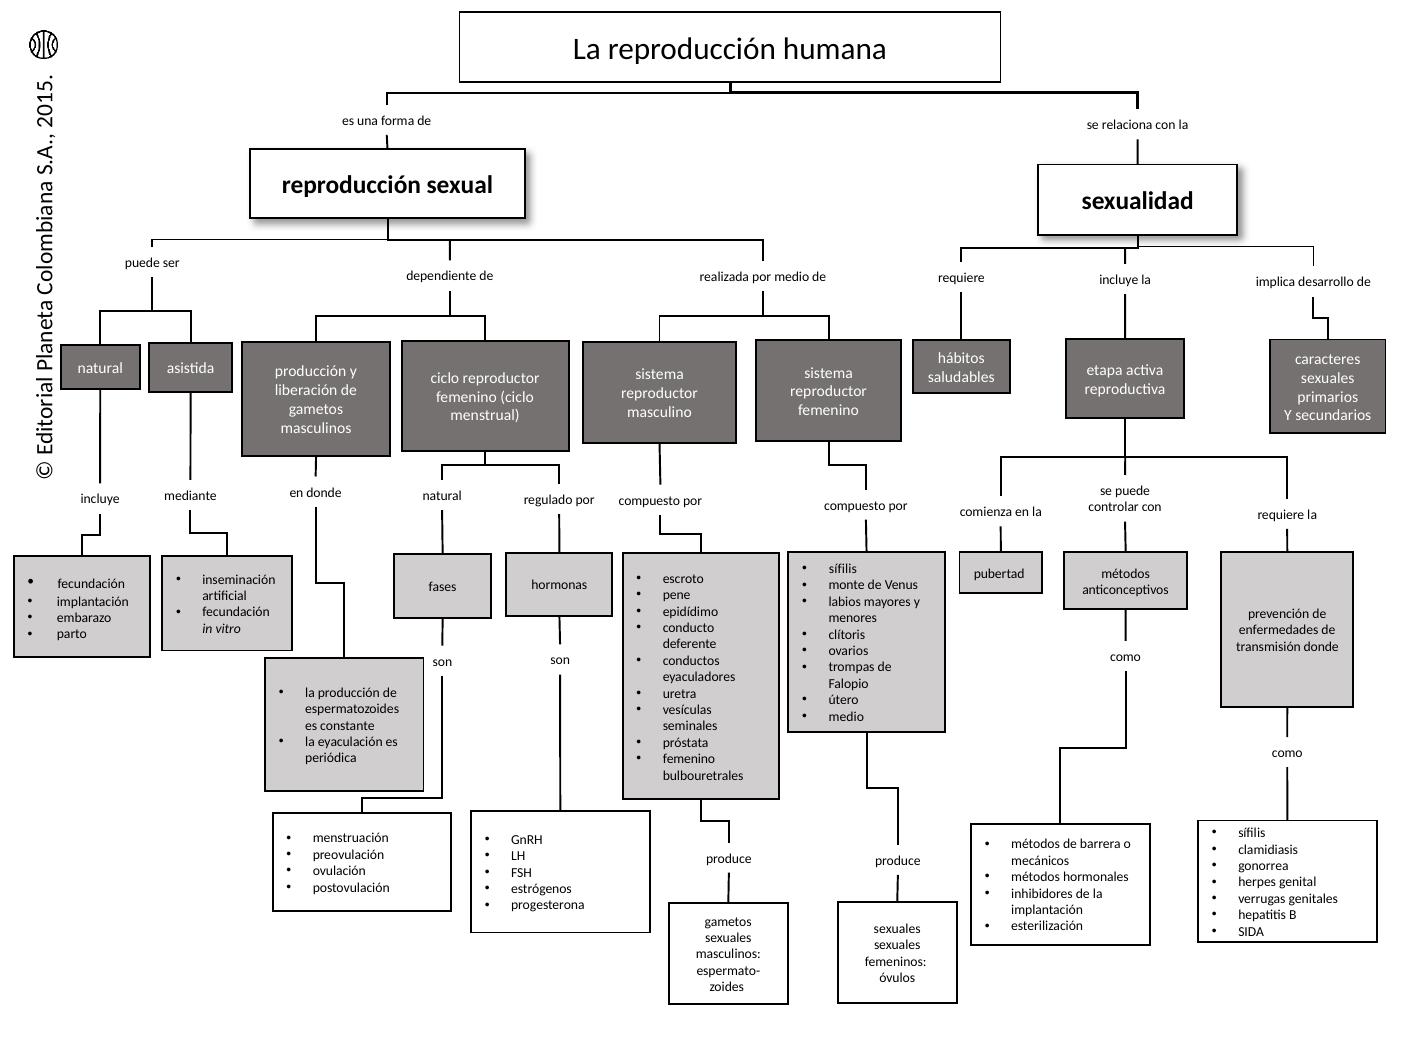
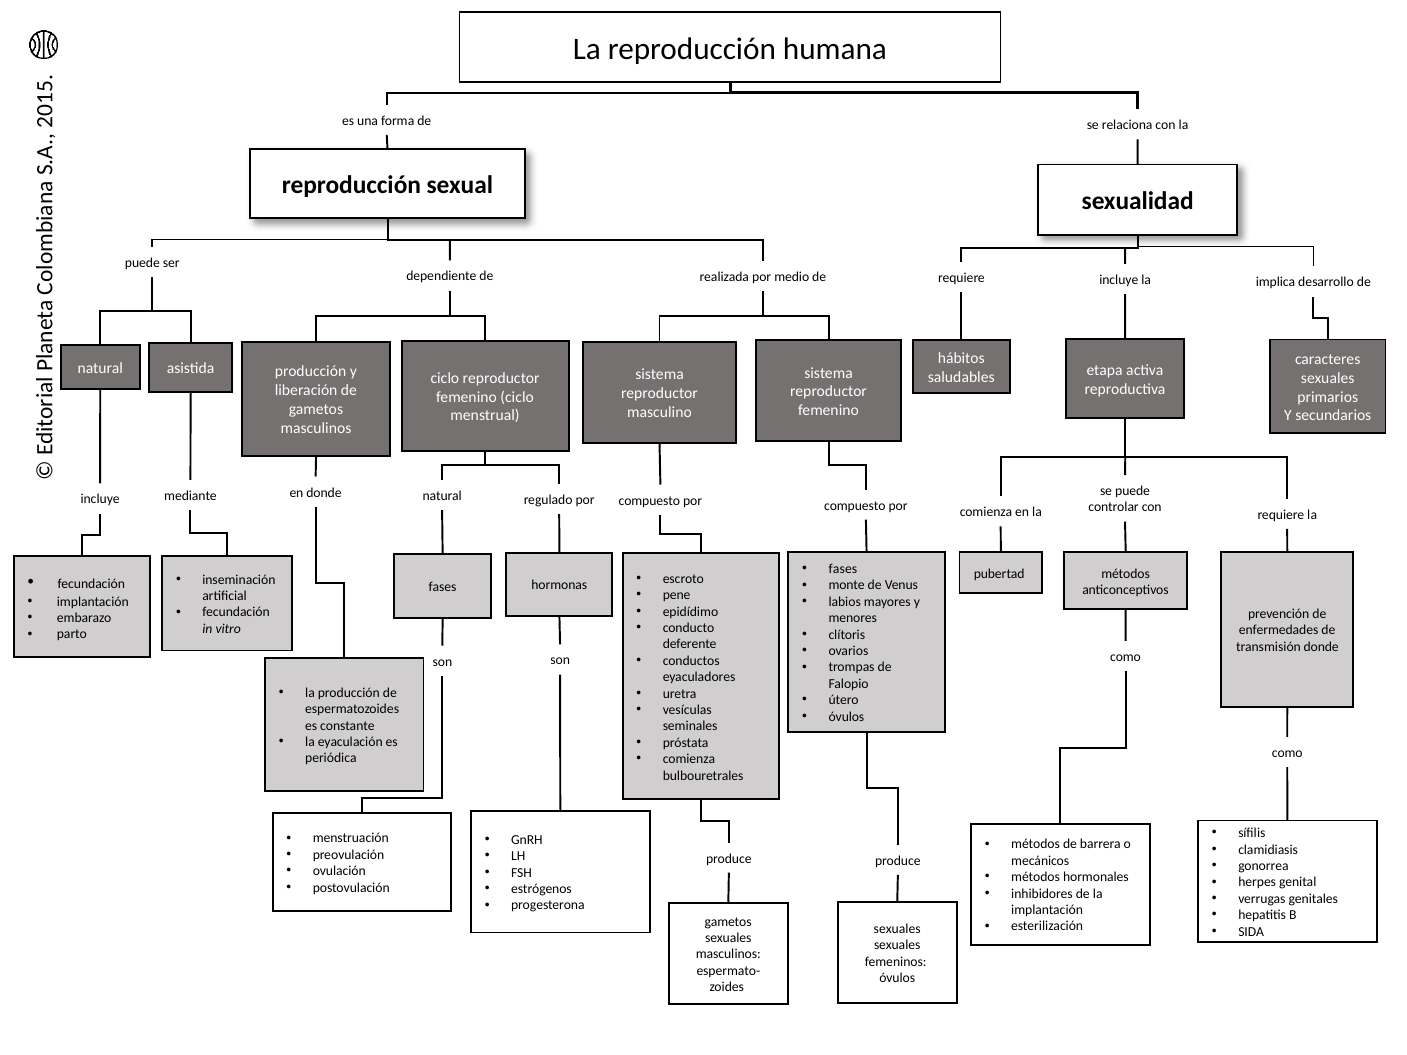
sífilis at (843, 569): sífilis -> fases
medio at (846, 717): medio -> óvulos
femenino at (689, 759): femenino -> comienza
